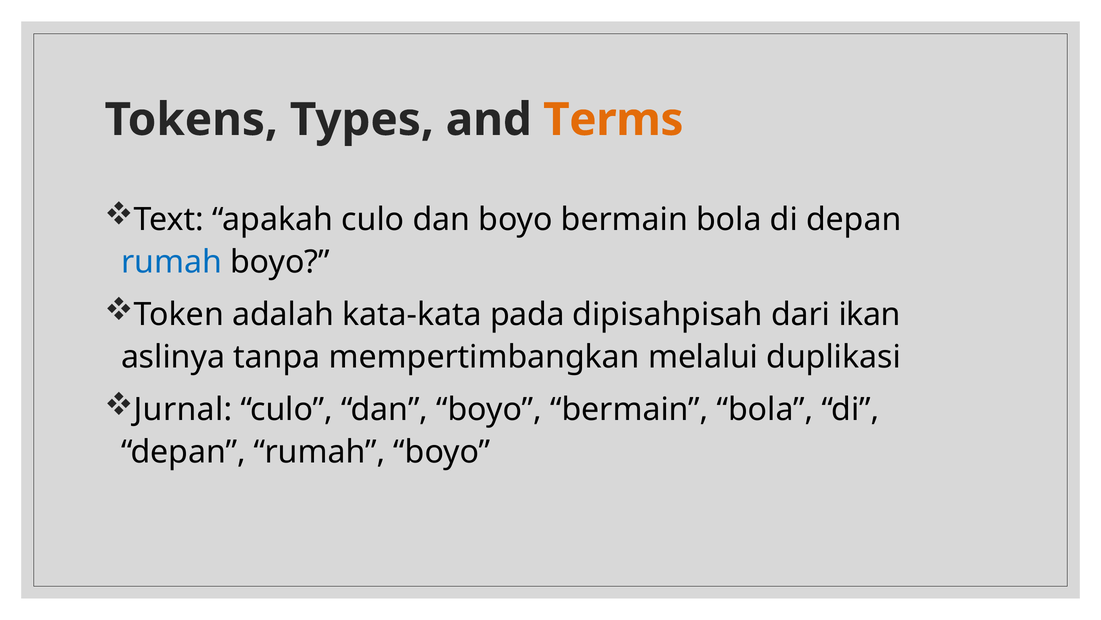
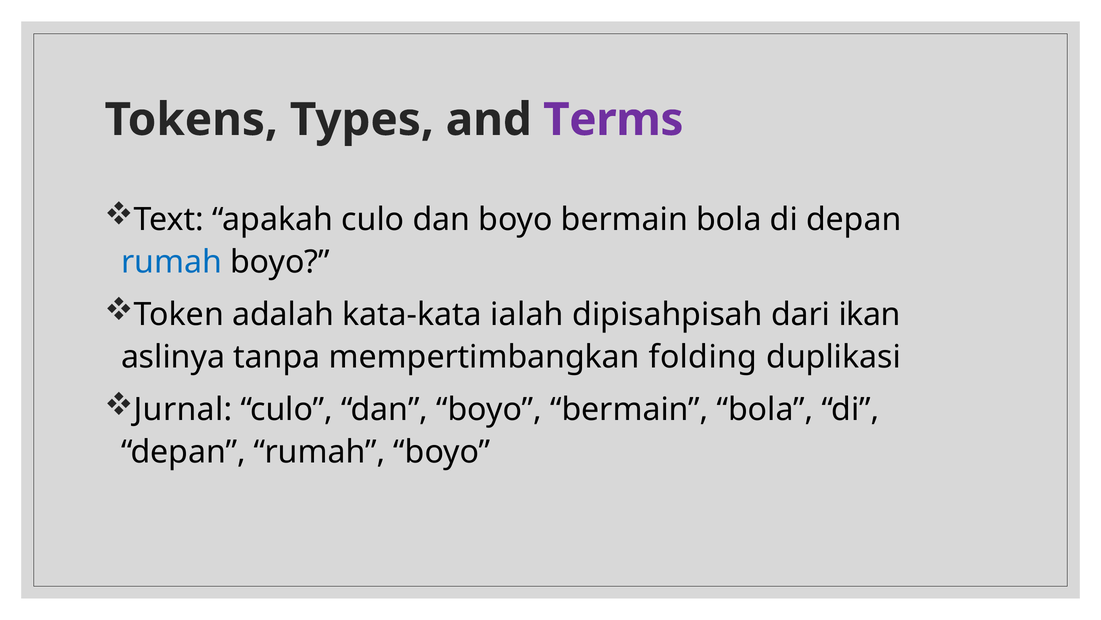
Terms colour: orange -> purple
pada: pada -> ialah
melalui: melalui -> folding
